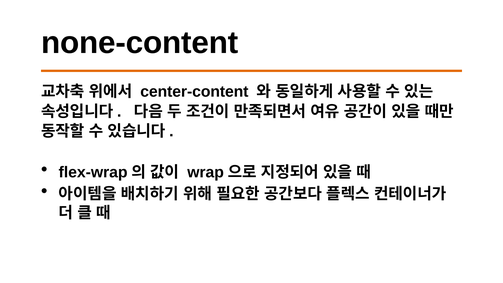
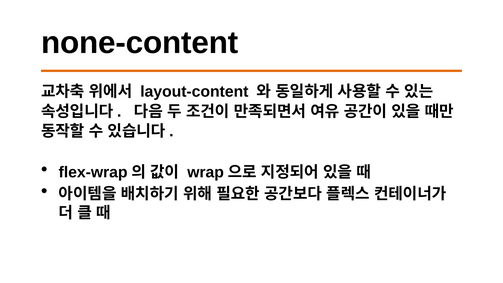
center-content: center-content -> layout-content
